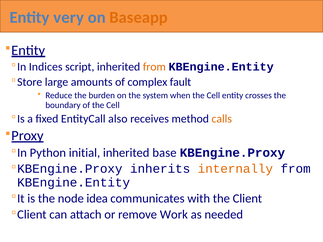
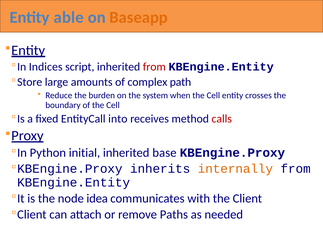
very: very -> able
from at (154, 67) colour: orange -> red
fault: fault -> path
also: also -> into
calls colour: orange -> red
Work: Work -> Paths
